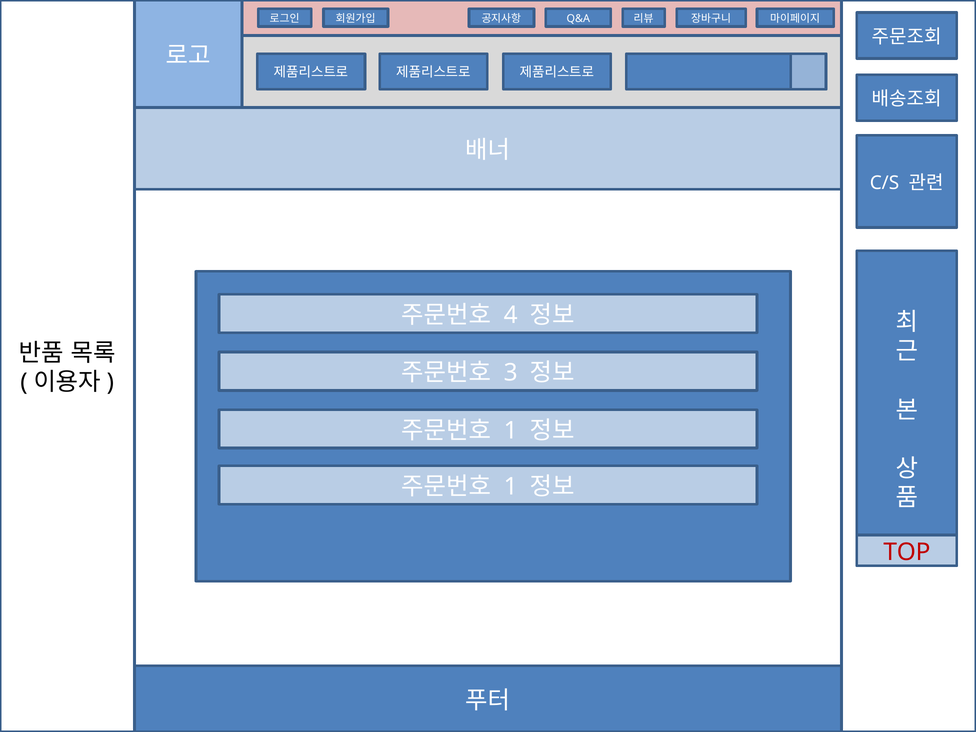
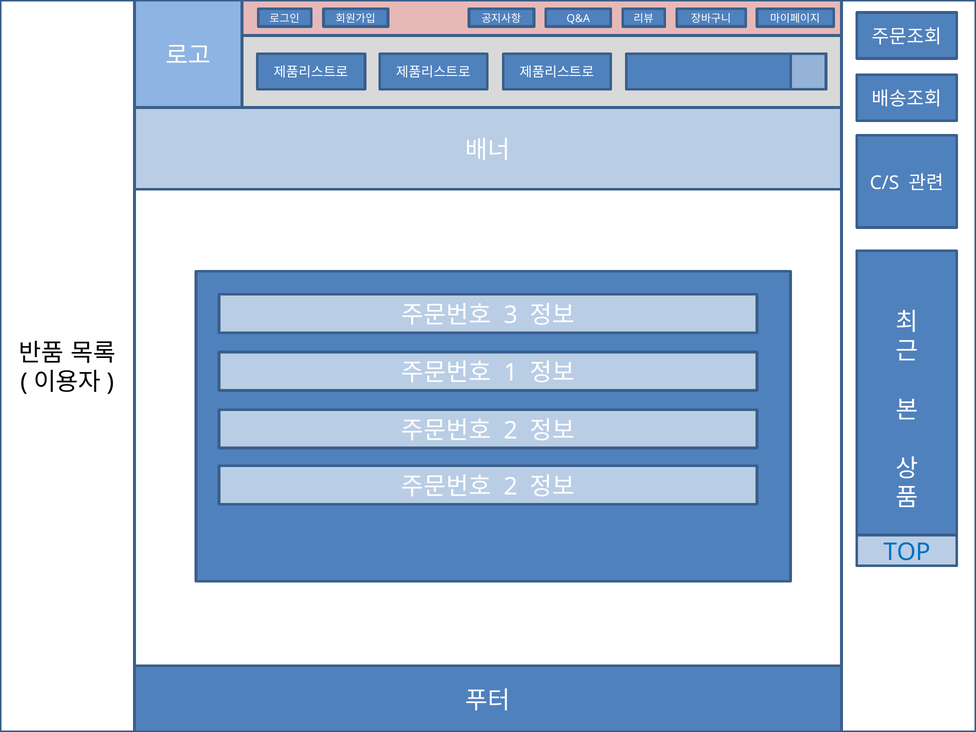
4: 4 -> 3
3: 3 -> 1
1 at (511, 431): 1 -> 2
1 at (511, 487): 1 -> 2
TOP colour: red -> blue
